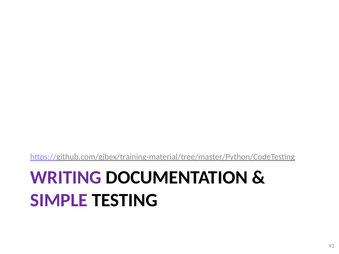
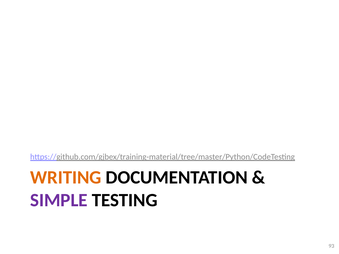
WRITING colour: purple -> orange
